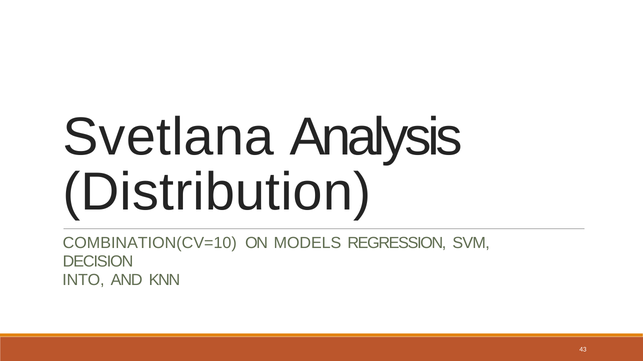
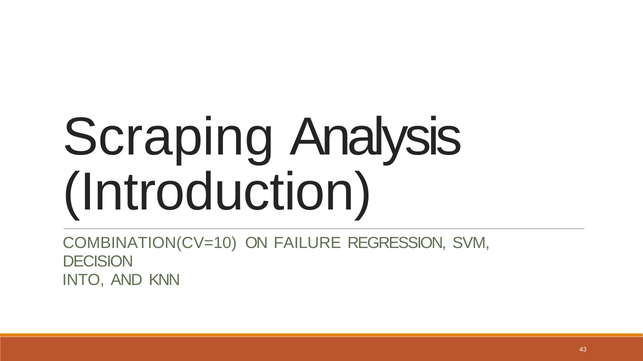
Svetlana: Svetlana -> Scraping
Distribution: Distribution -> Introduction
MODELS: MODELS -> FAILURE
